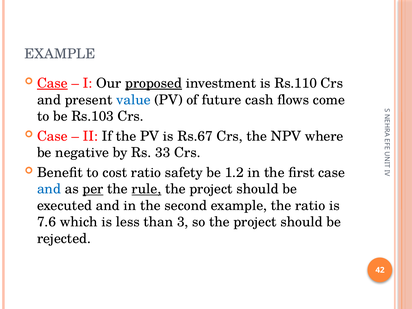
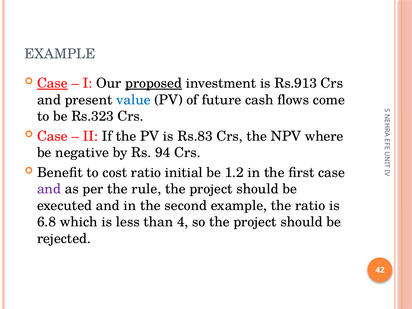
Rs.110: Rs.110 -> Rs.913
Rs.103: Rs.103 -> Rs.323
Rs.67: Rs.67 -> Rs.83
33: 33 -> 94
safety: safety -> initial
and at (49, 189) colour: blue -> purple
per underline: present -> none
rule underline: present -> none
7.6: 7.6 -> 6.8
3: 3 -> 4
